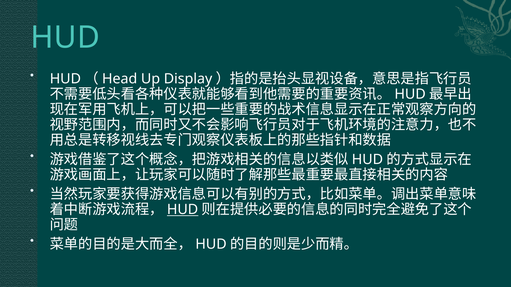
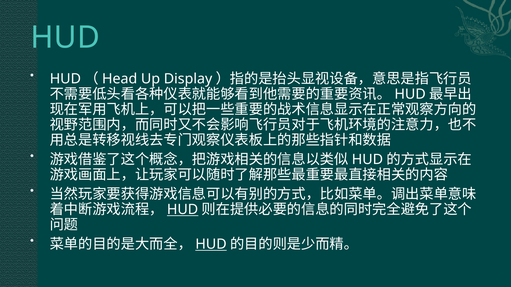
HUD at (211, 245) underline: none -> present
